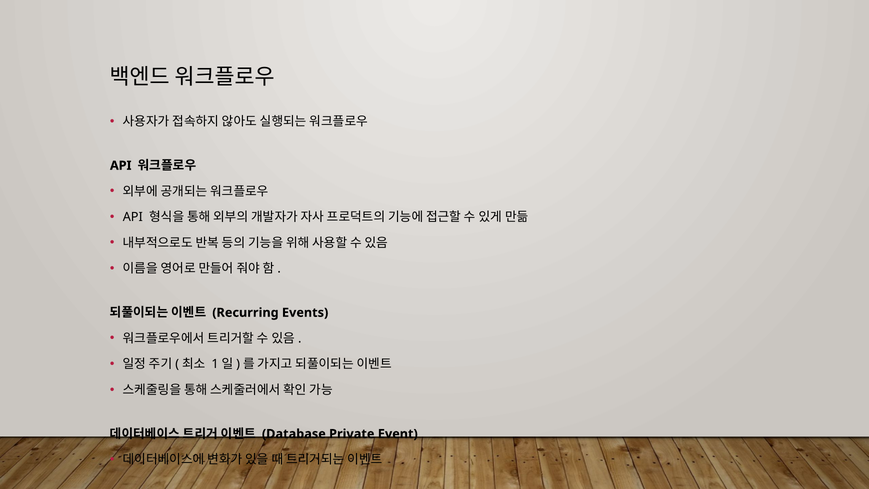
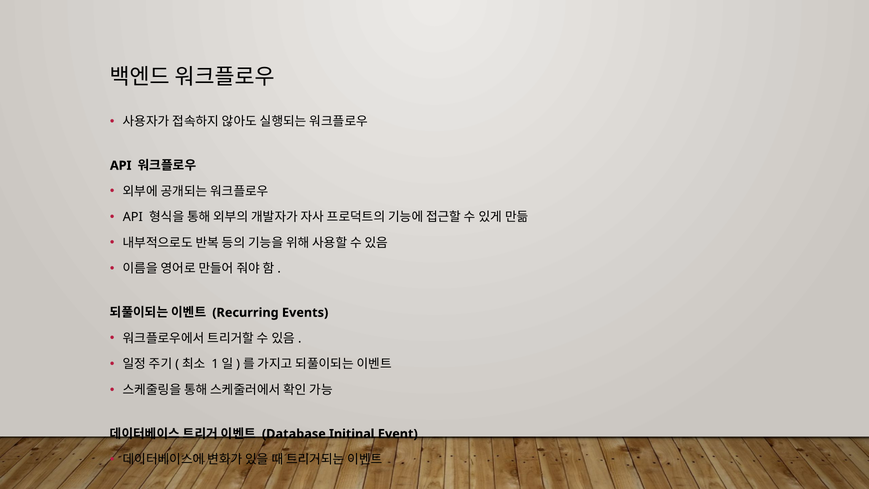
Private: Private -> Initinal
